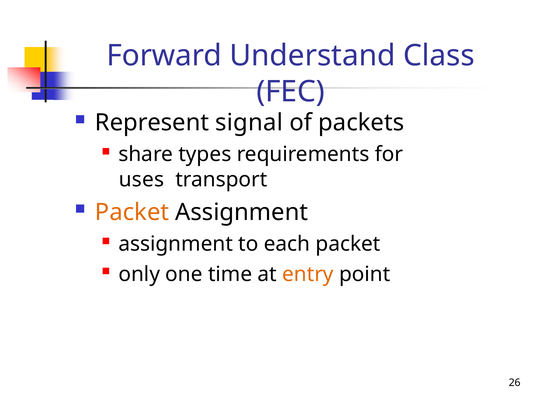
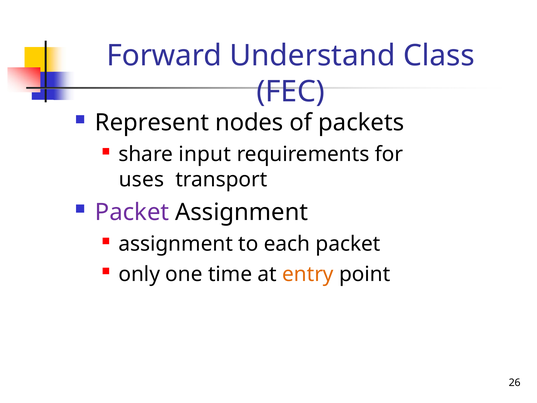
signal: signal -> nodes
types: types -> input
Packet at (132, 212) colour: orange -> purple
